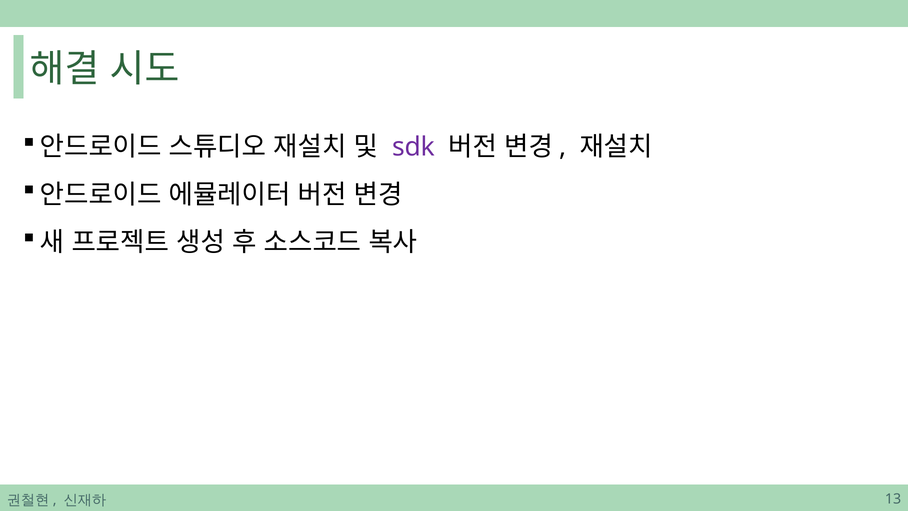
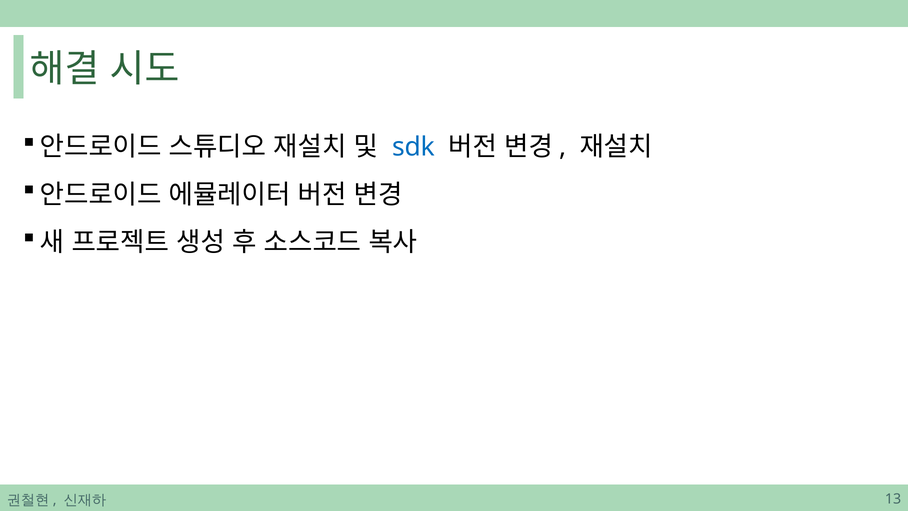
sdk colour: purple -> blue
